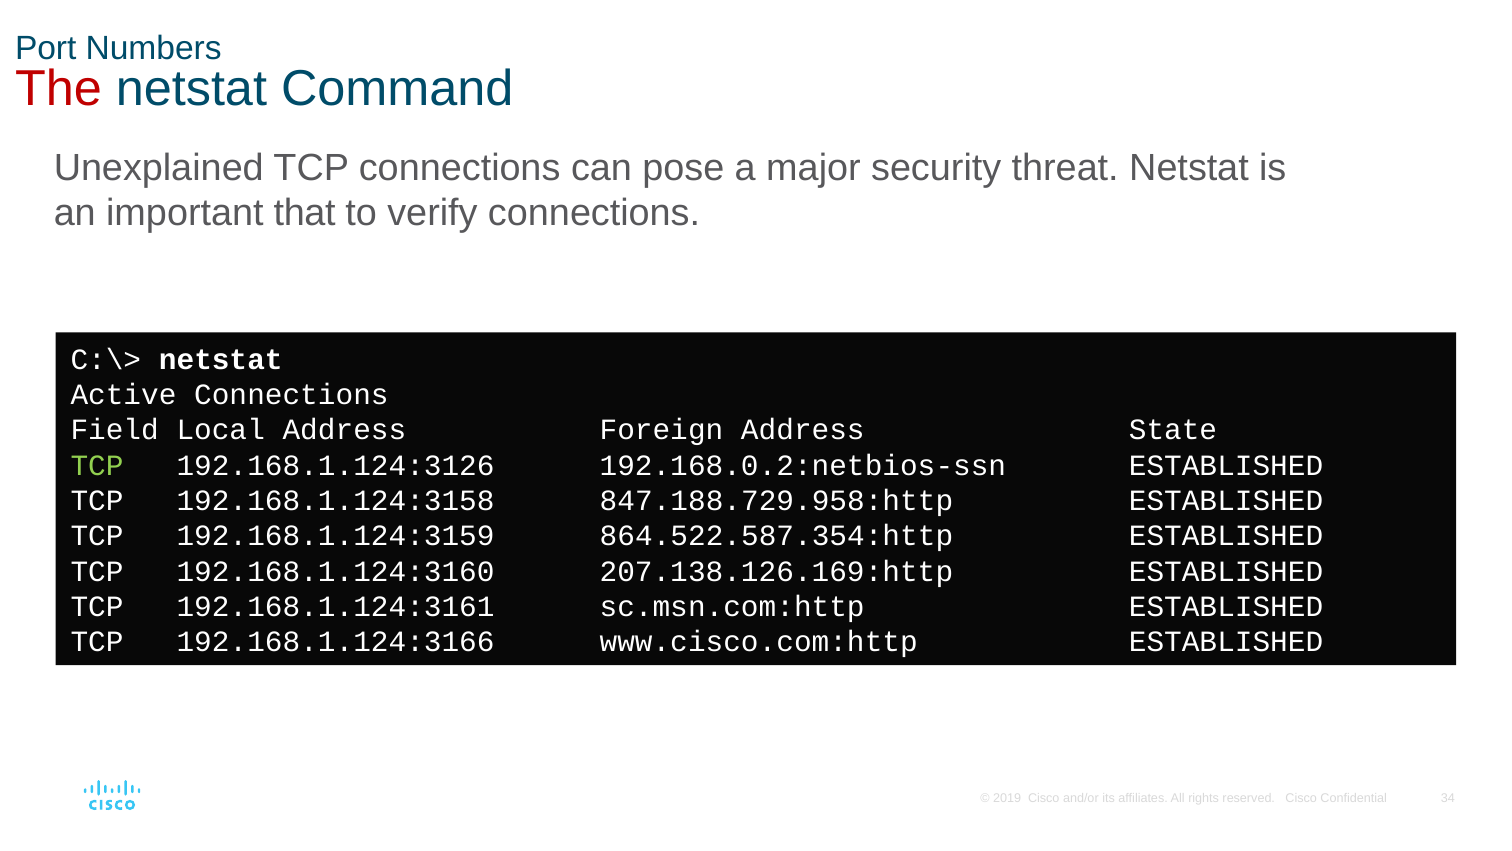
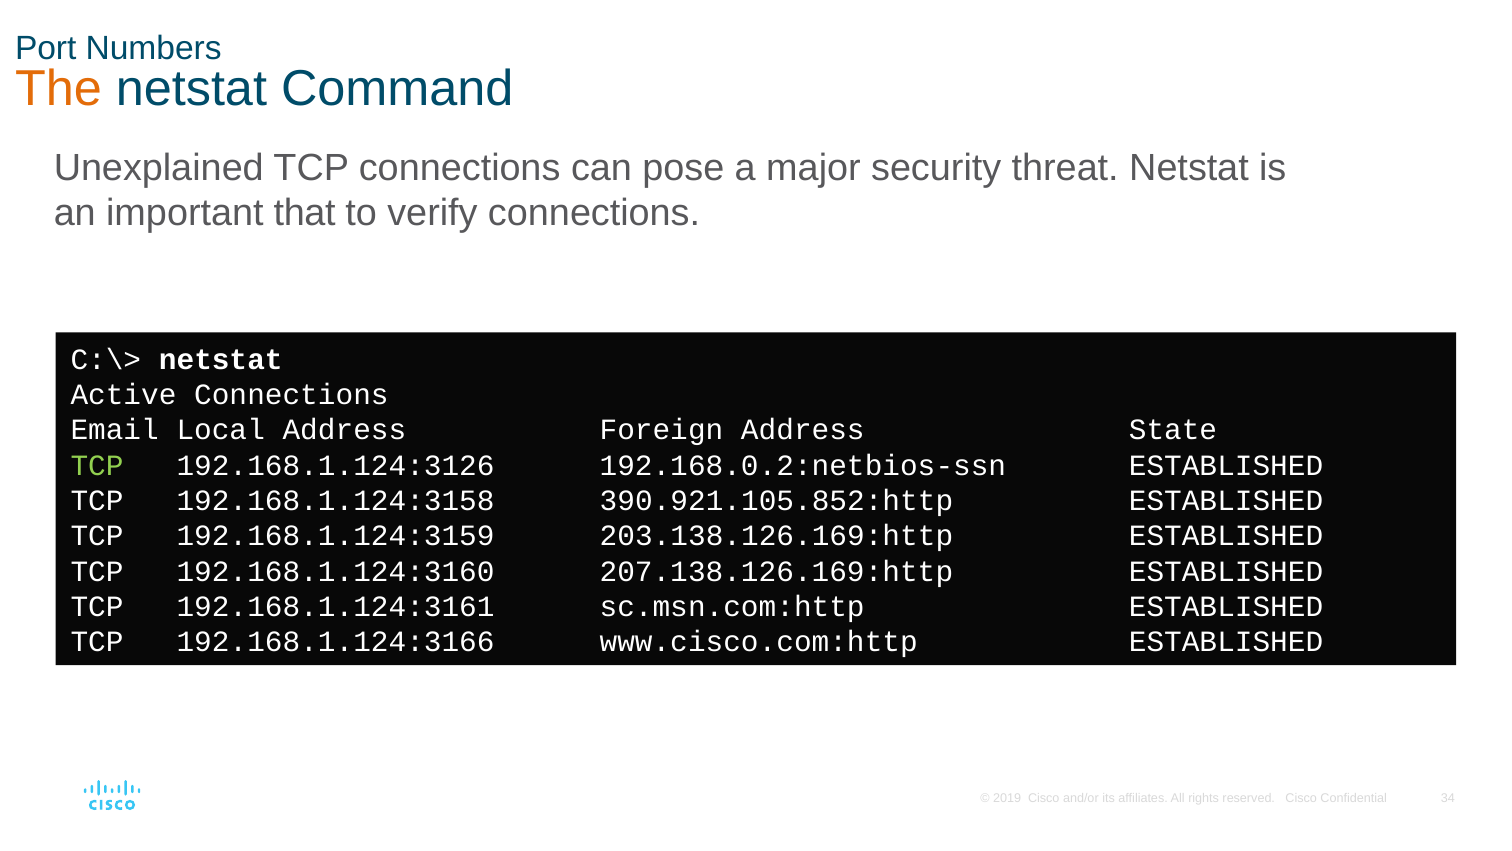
The colour: red -> orange
Field: Field -> Email
847.188.729.958:http: 847.188.729.958:http -> 390.921.105.852:http
864.522.587.354:http: 864.522.587.354:http -> 203.138.126.169:http
